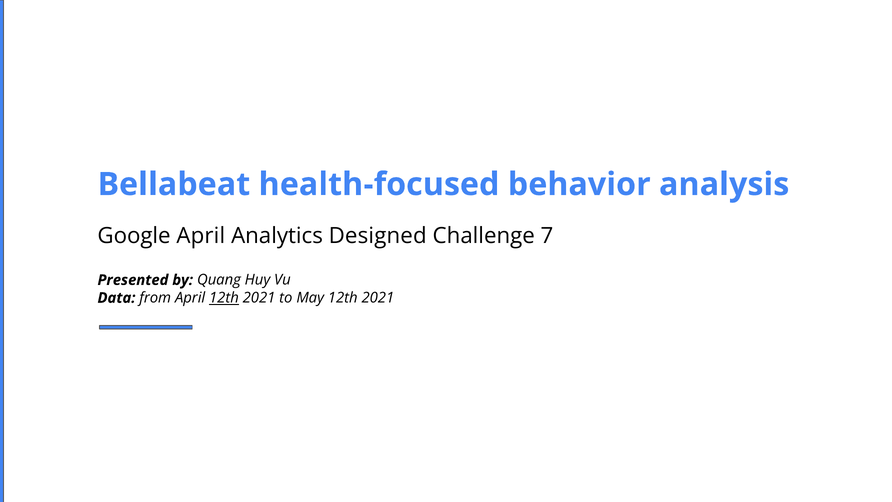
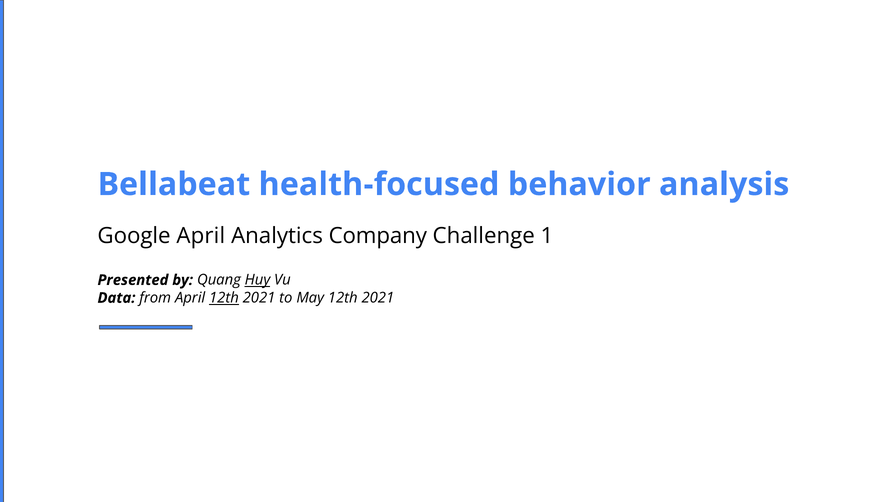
Designed: Designed -> Company
7: 7 -> 1
Huy underline: none -> present
